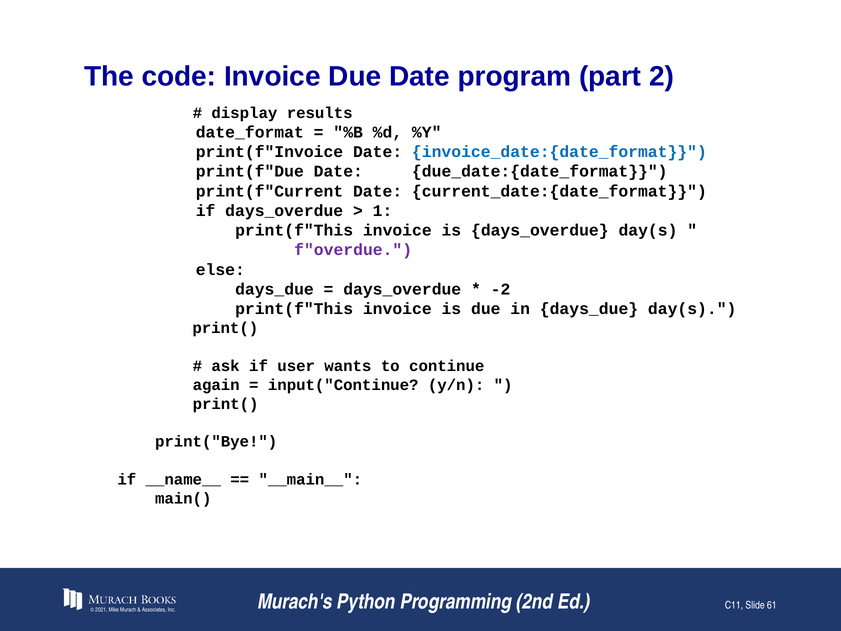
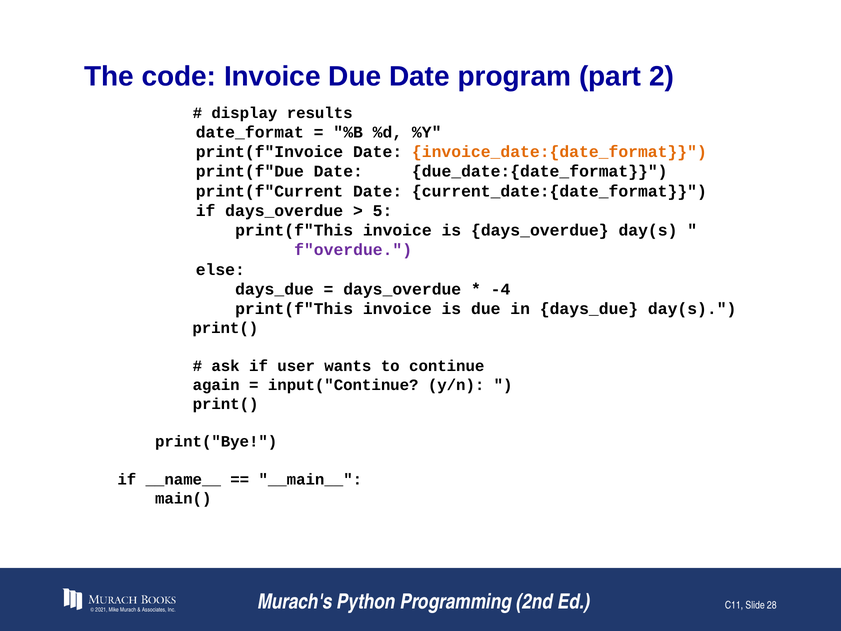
invoice_date:{date_format colour: blue -> orange
1: 1 -> 5
-2: -2 -> -4
61: 61 -> 28
